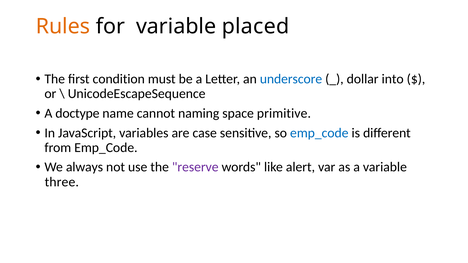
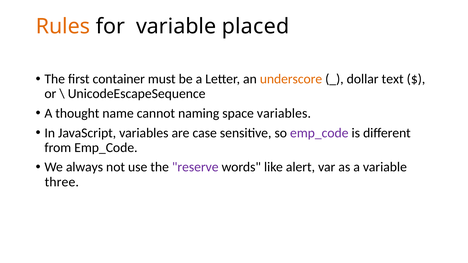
condition: condition -> container
underscore colour: blue -> orange
into: into -> text
doctype: doctype -> thought
space primitive: primitive -> variables
emp_code at (319, 133) colour: blue -> purple
